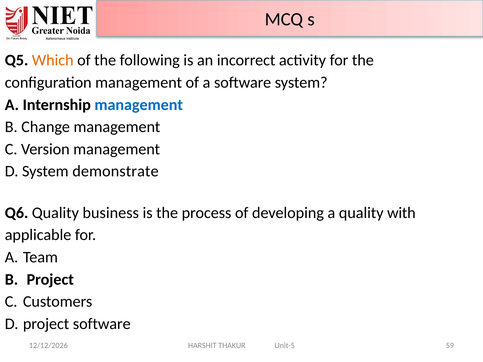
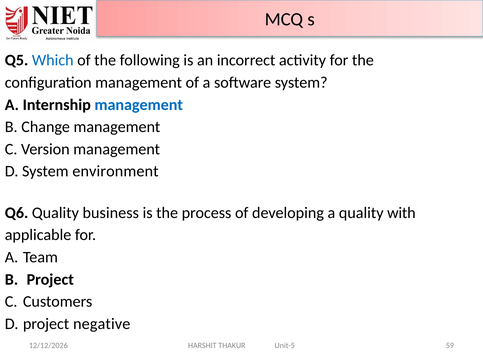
Which colour: orange -> blue
demonstrate: demonstrate -> environment
project software: software -> negative
